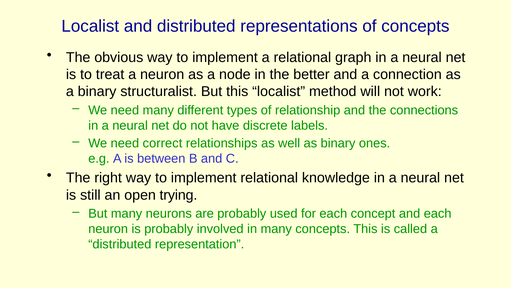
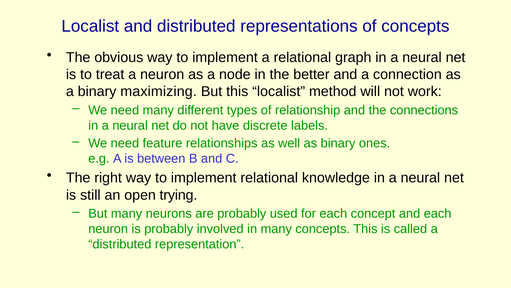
structuralist: structuralist -> maximizing
correct: correct -> feature
